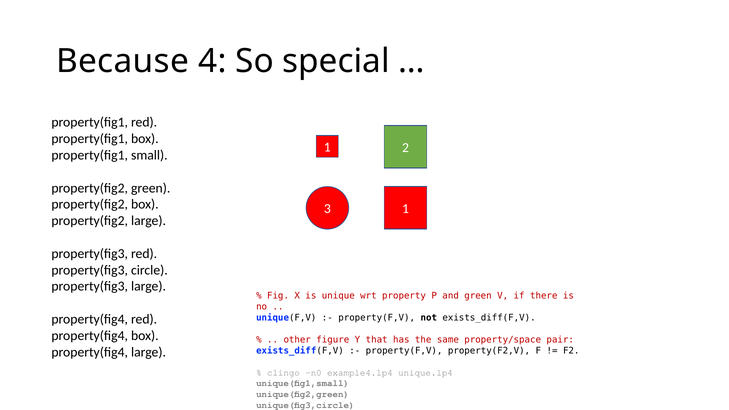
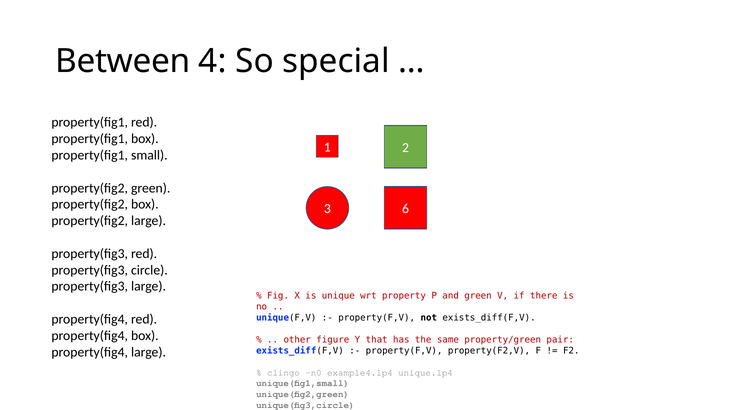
Because: Because -> Between
3 1: 1 -> 6
property/space: property/space -> property/green
